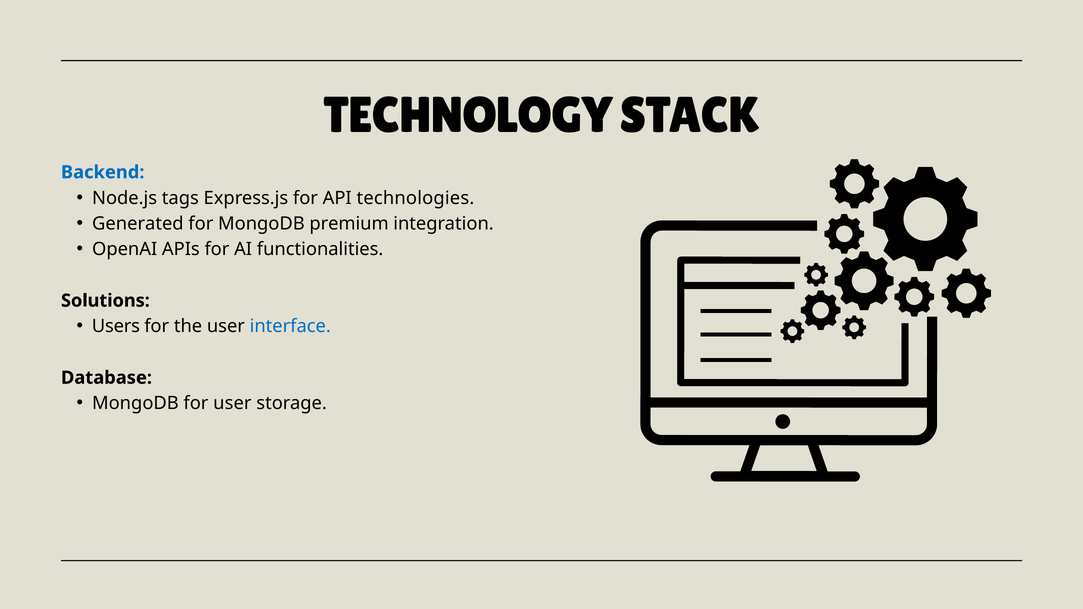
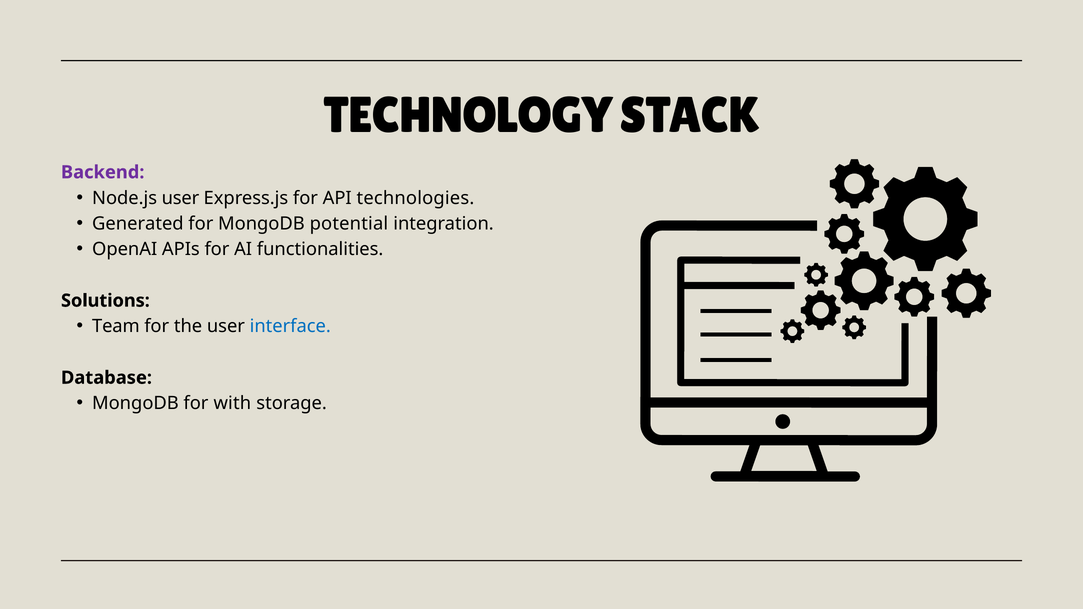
Backend colour: blue -> purple
Node.js tags: tags -> user
premium: premium -> potential
Users: Users -> Team
for user: user -> with
